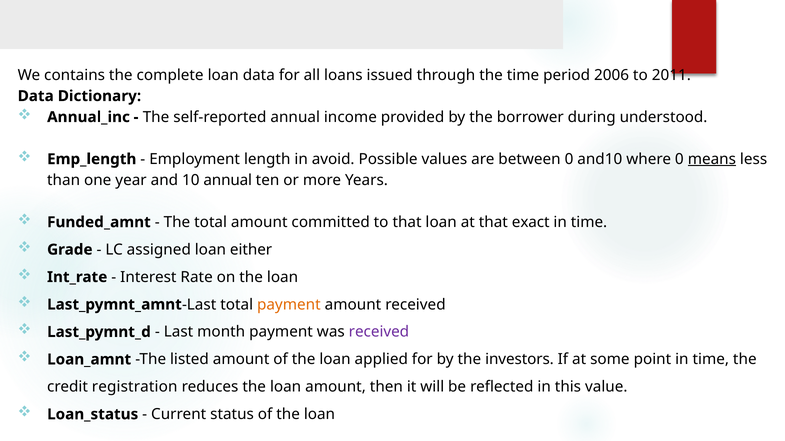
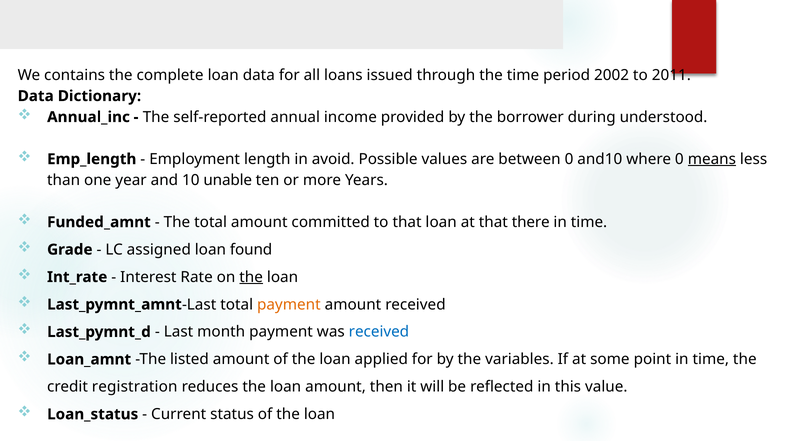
2006: 2006 -> 2002
10 annual: annual -> unable
exact: exact -> there
either: either -> found
the at (251, 277) underline: none -> present
received at (379, 332) colour: purple -> blue
investors: investors -> variables
